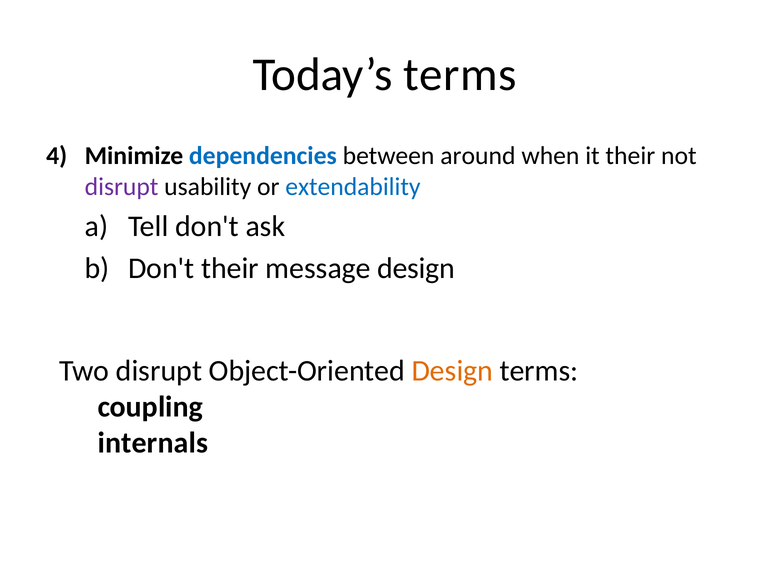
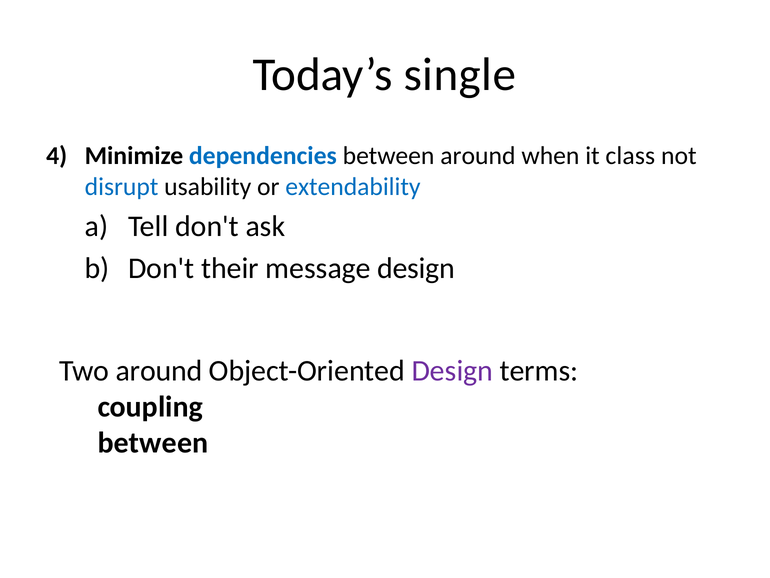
Today’s terms: terms -> single
it their: their -> class
disrupt at (122, 187) colour: purple -> blue
Two disrupt: disrupt -> around
Design at (452, 370) colour: orange -> purple
internals at (153, 442): internals -> between
